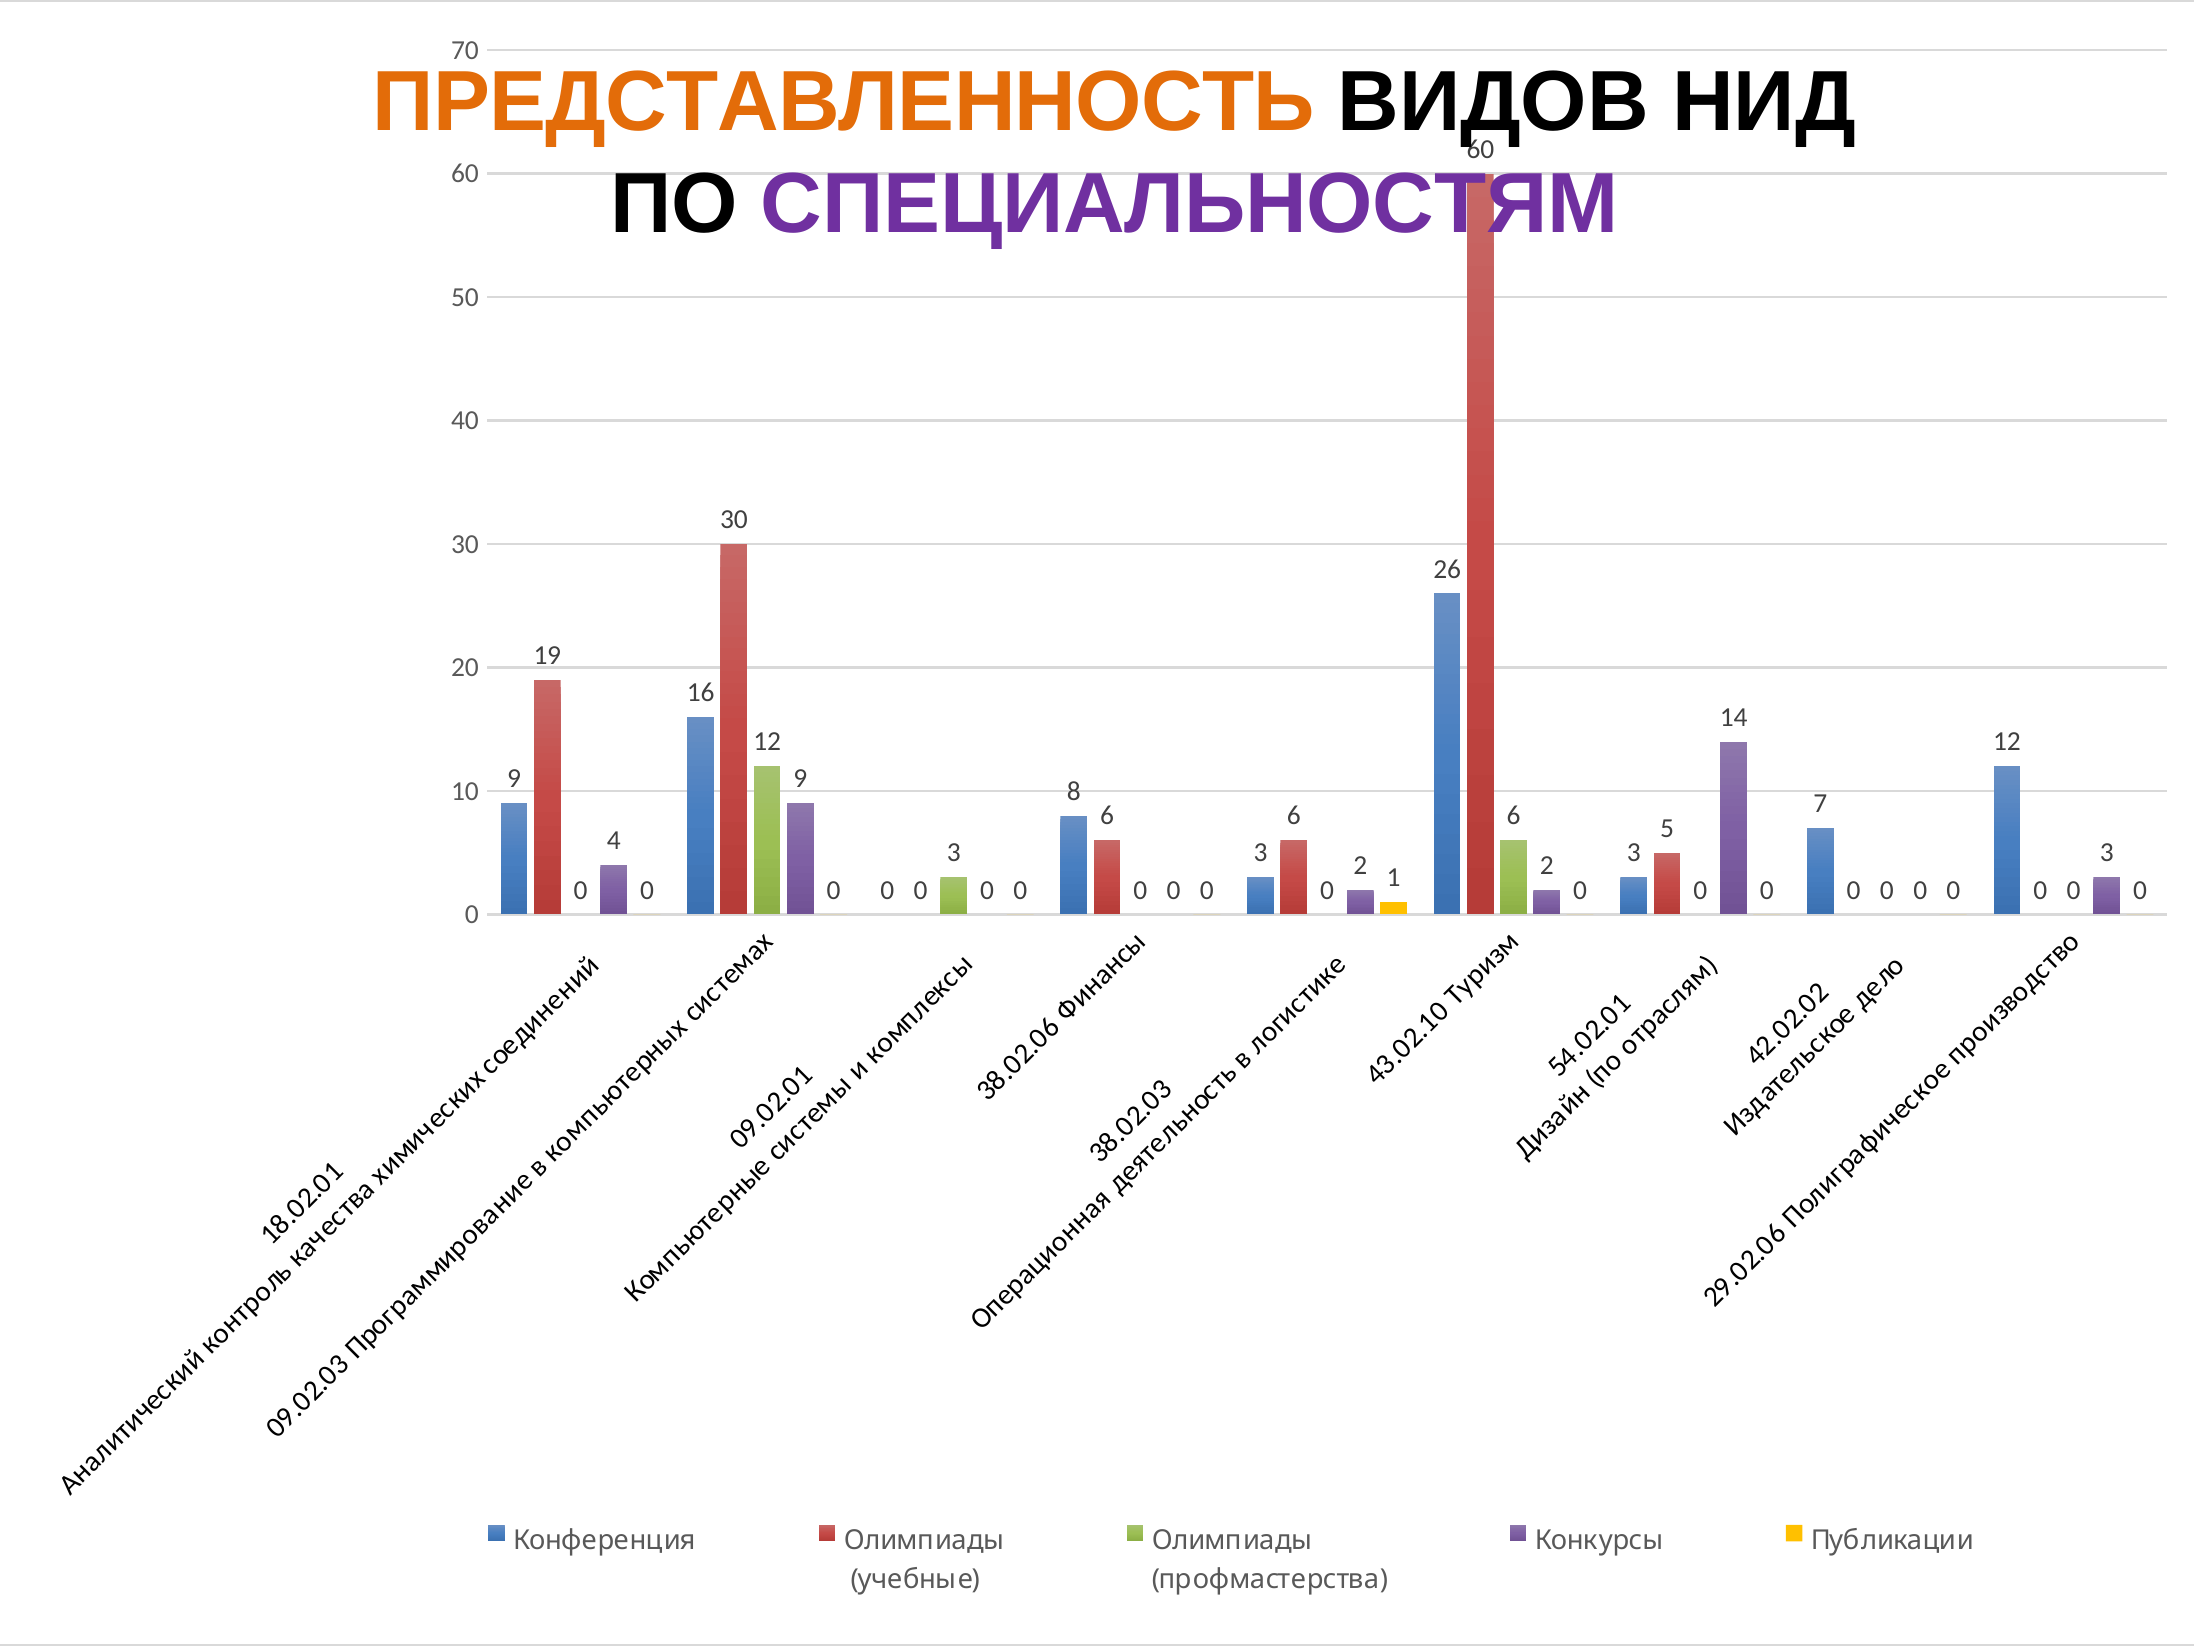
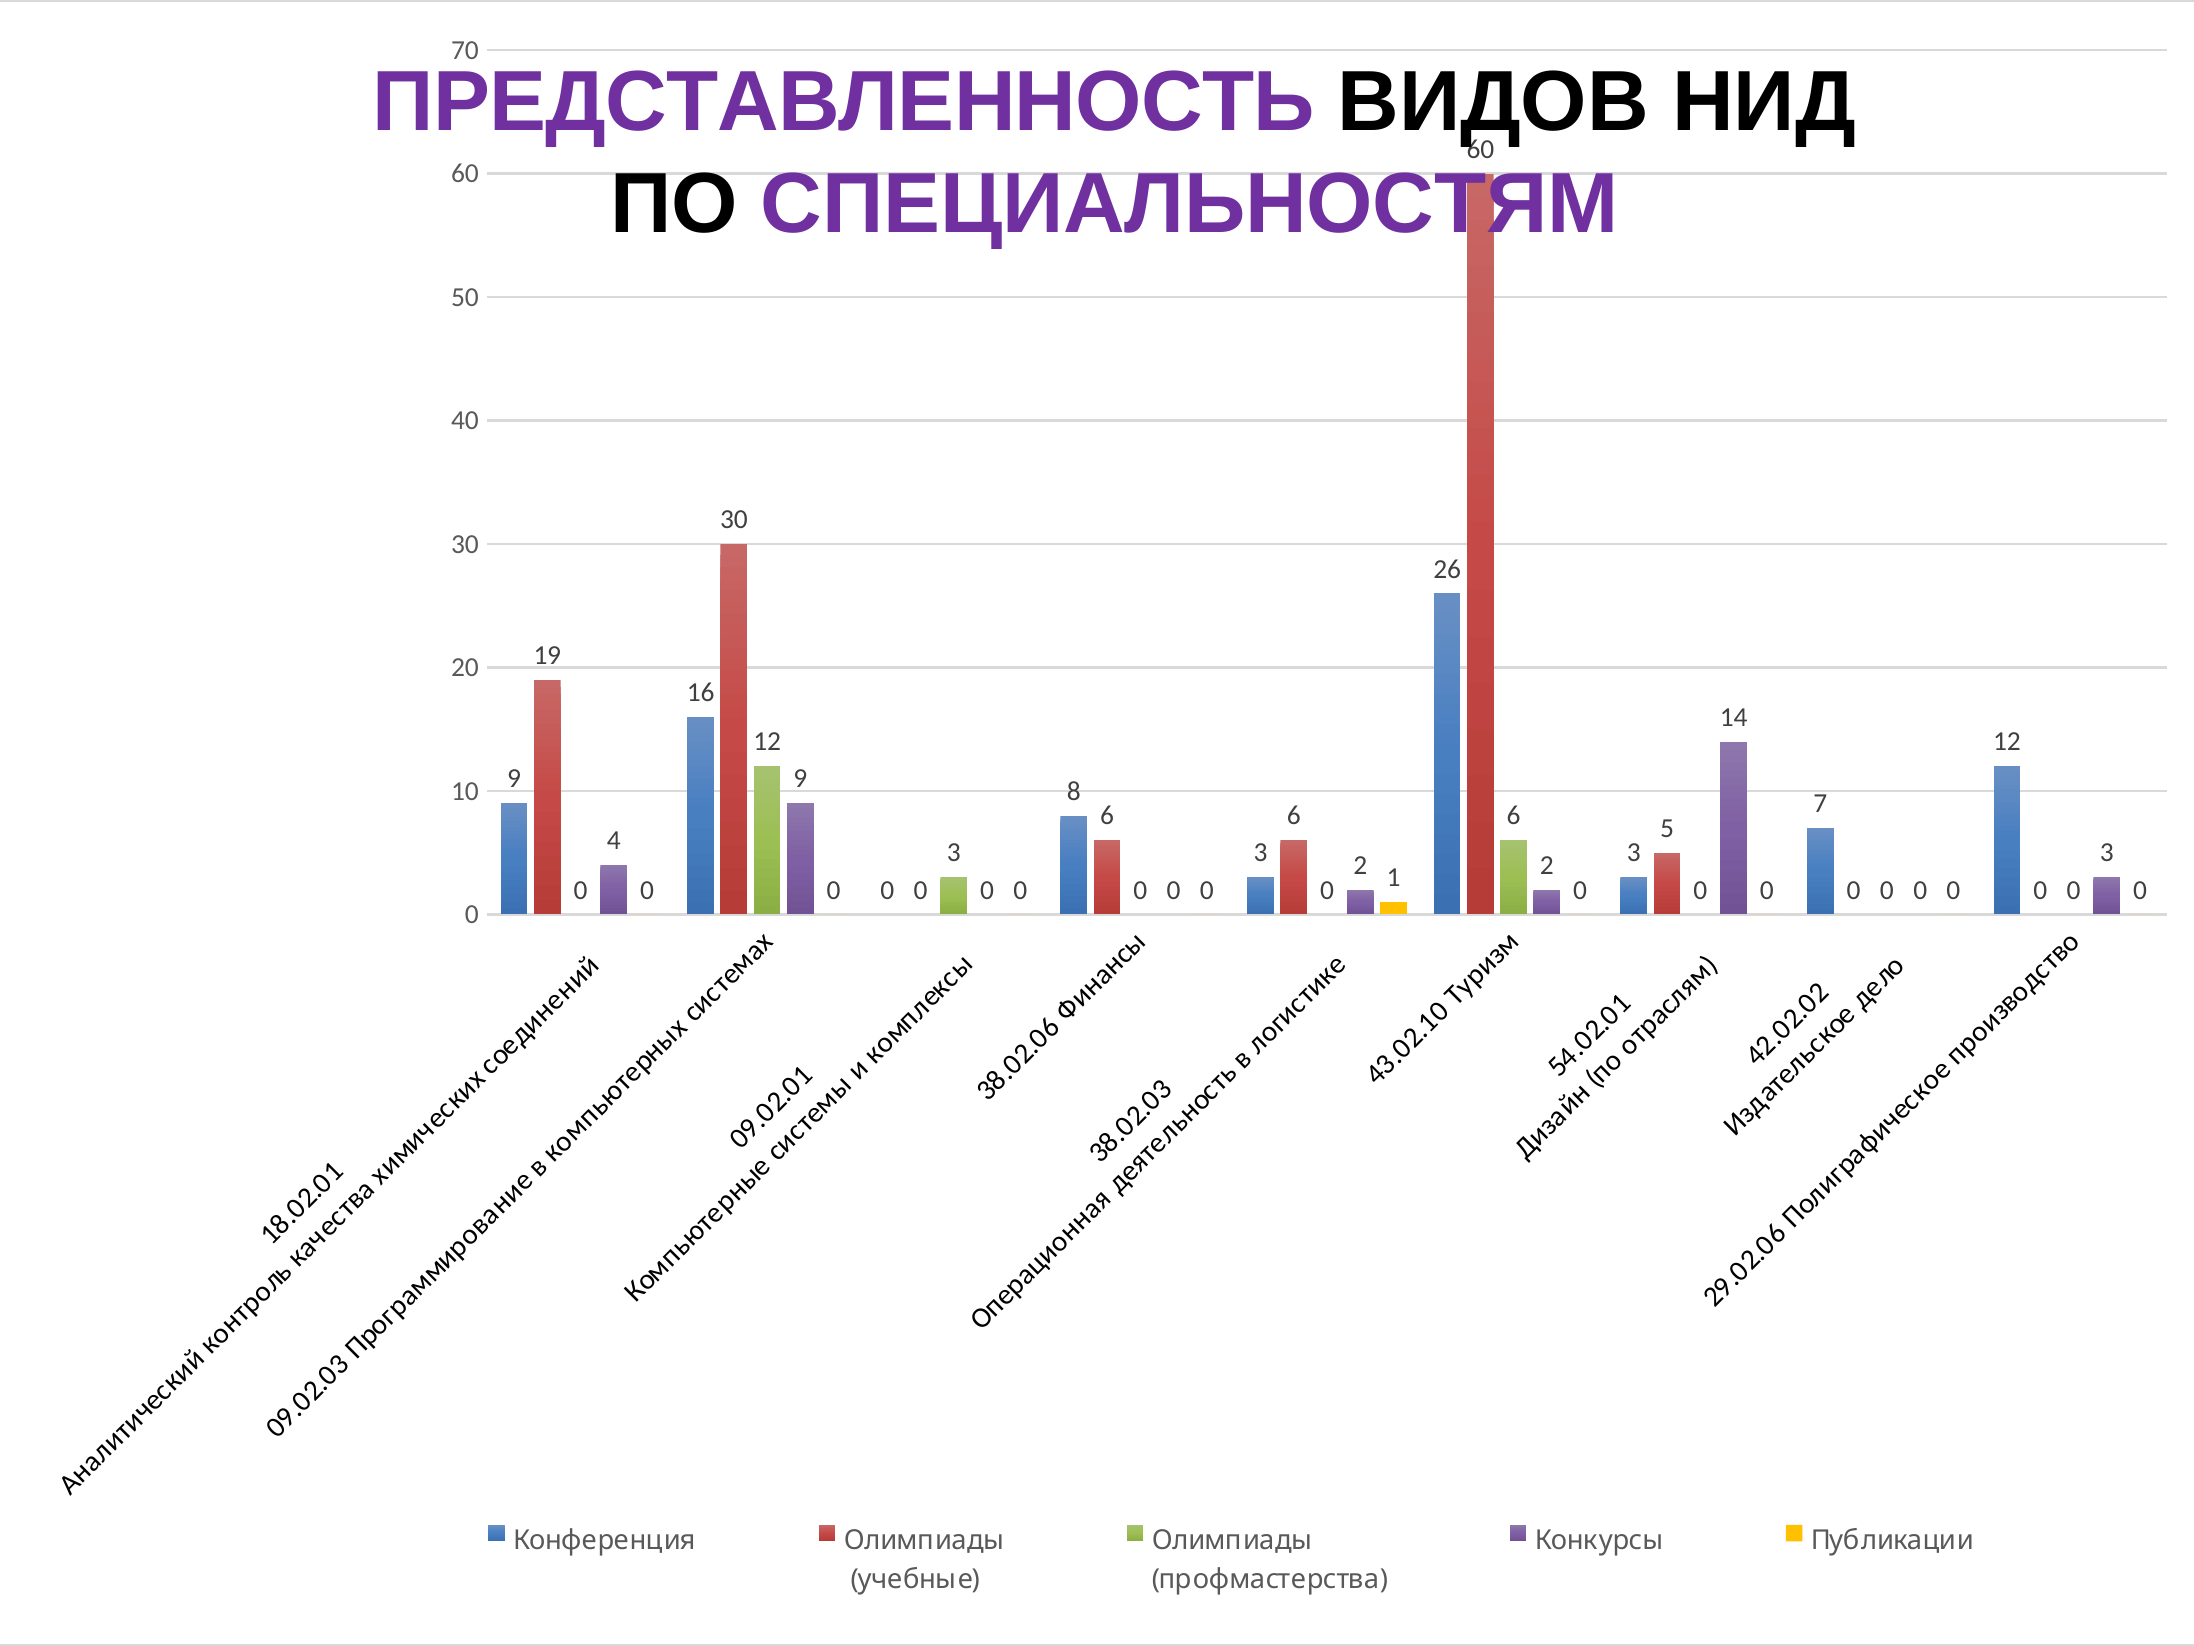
ПРЕДСТАВЛЕННОСТЬ colour: orange -> purple
